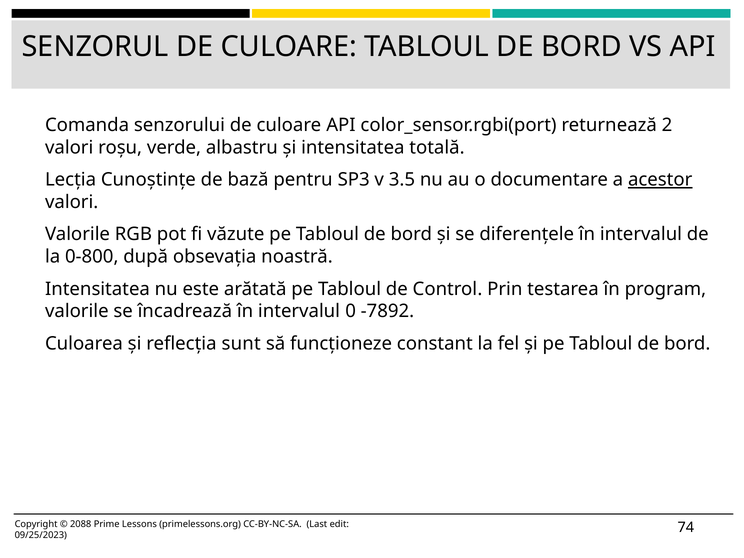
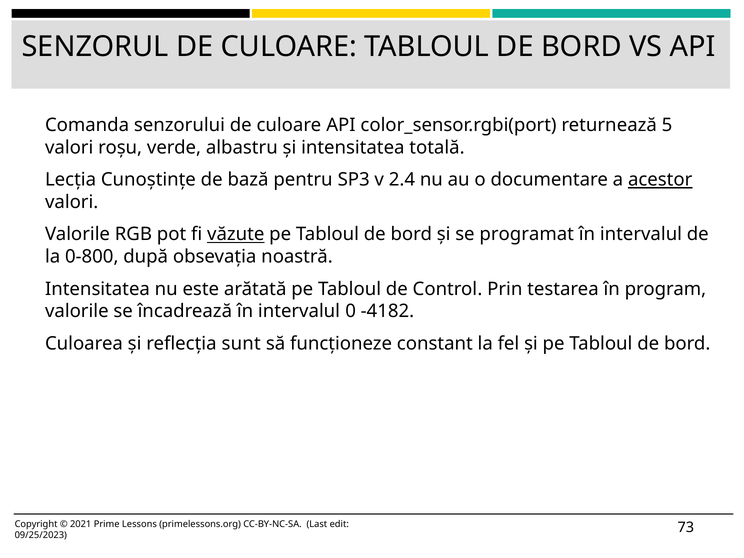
2: 2 -> 5
3.5: 3.5 -> 2.4
văzute underline: none -> present
diferențele: diferențele -> programat
-7892: -7892 -> -4182
2088: 2088 -> 2021
74: 74 -> 73
